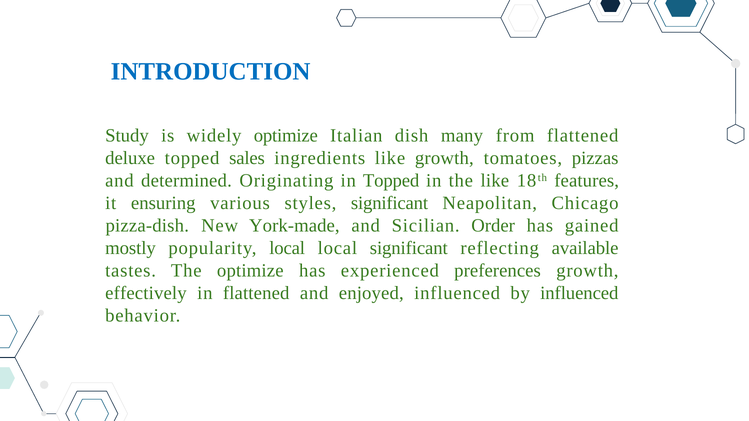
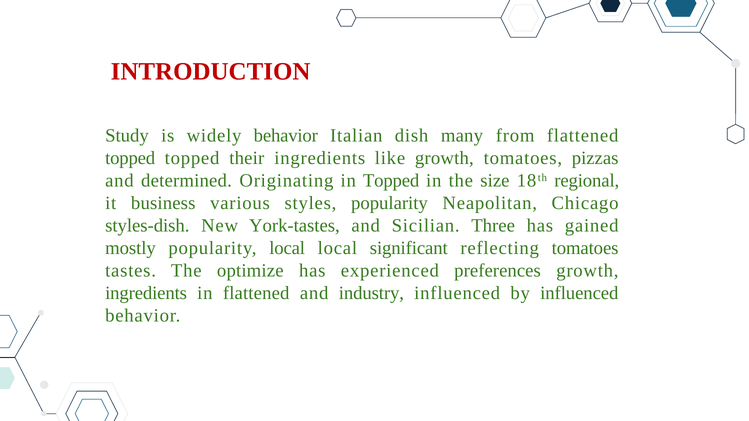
INTRODUCTION colour: blue -> red
widely optimize: optimize -> behavior
deluxe at (130, 158): deluxe -> topped
sales: sales -> their
the like: like -> size
features: features -> regional
ensuring: ensuring -> business
styles significant: significant -> popularity
pizza-dish: pizza-dish -> styles-dish
York-made: York-made -> York-tastes
Order: Order -> Three
reflecting available: available -> tomatoes
effectively at (146, 293): effectively -> ingredients
enjoyed: enjoyed -> industry
